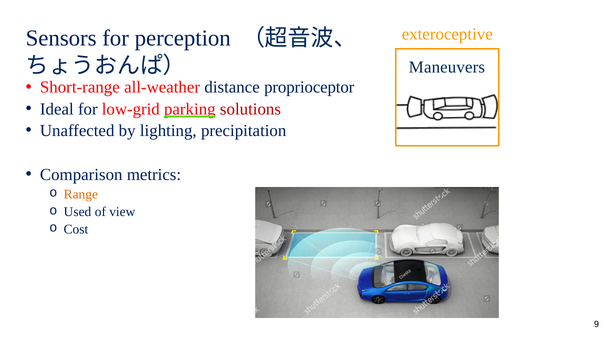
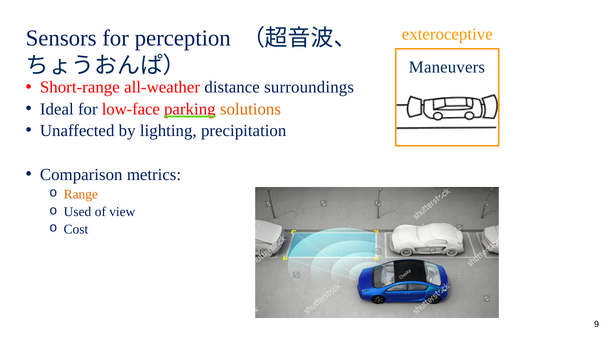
proprioceptor: proprioceptor -> surroundings
low-grid: low-grid -> low-face
solutions colour: red -> orange
